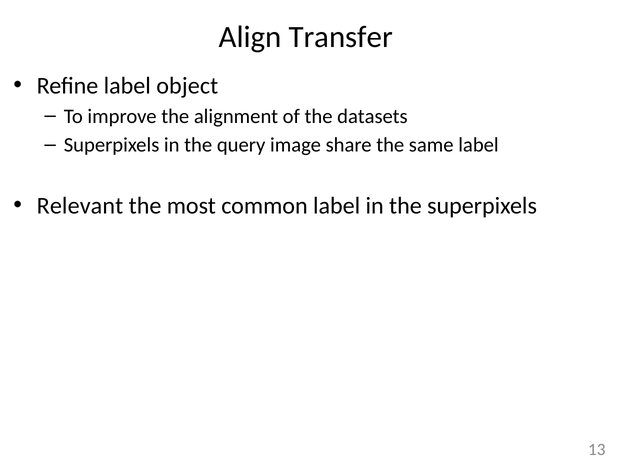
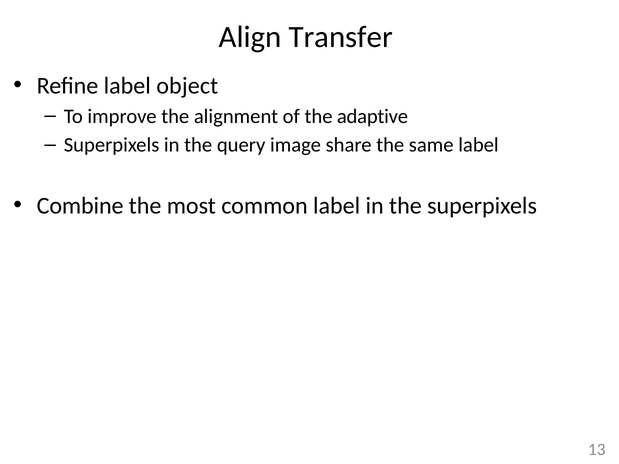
datasets: datasets -> adaptive
Relevant: Relevant -> Combine
